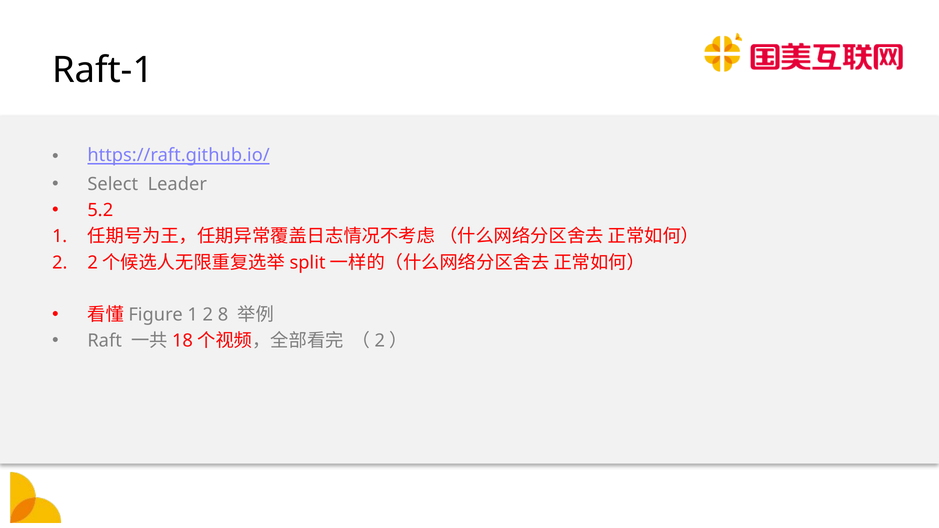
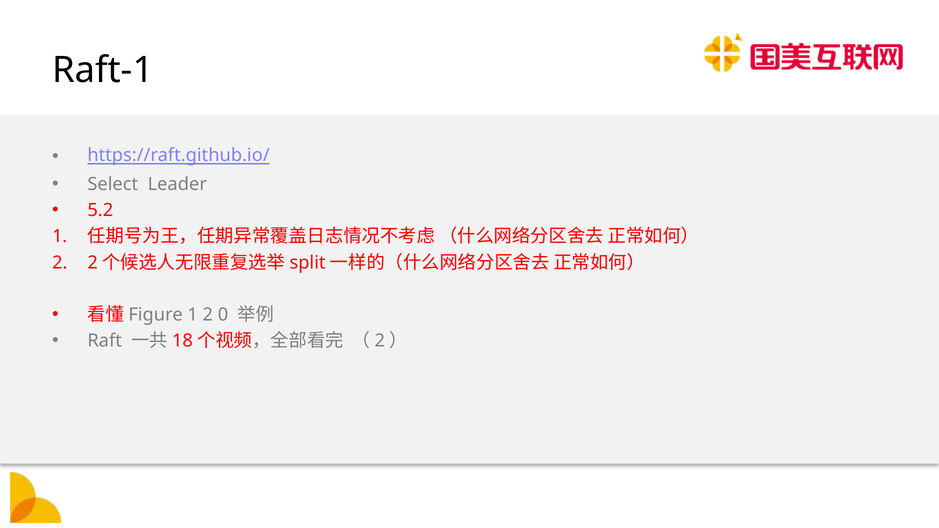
8: 8 -> 0
